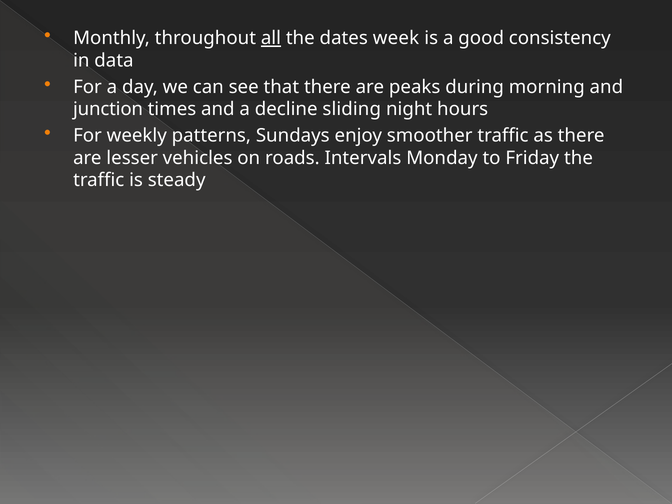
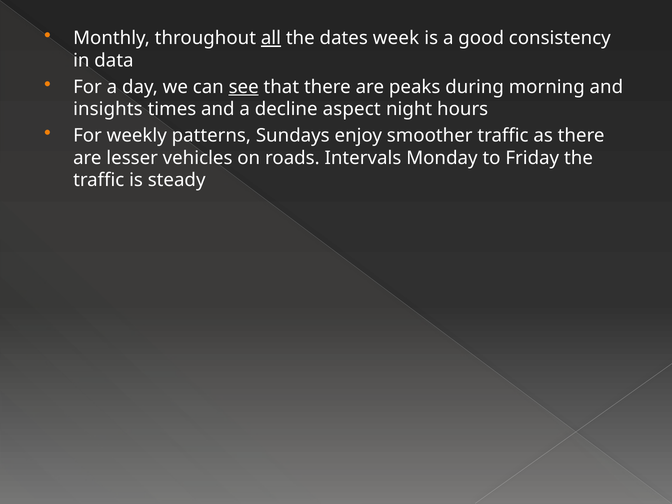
see underline: none -> present
junction: junction -> insights
sliding: sliding -> aspect
